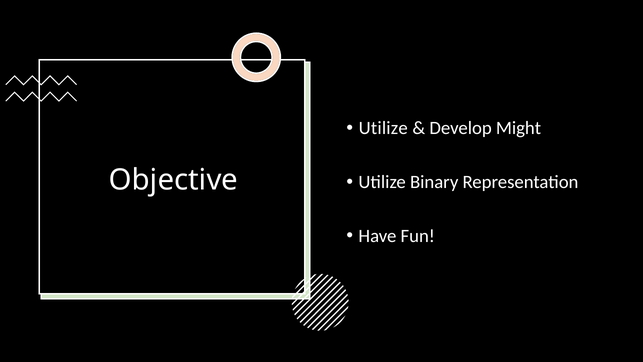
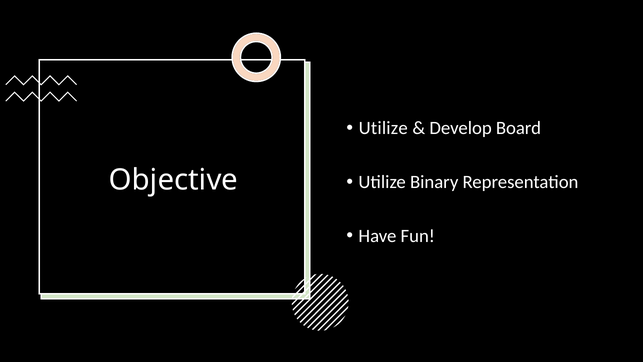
Might: Might -> Board
